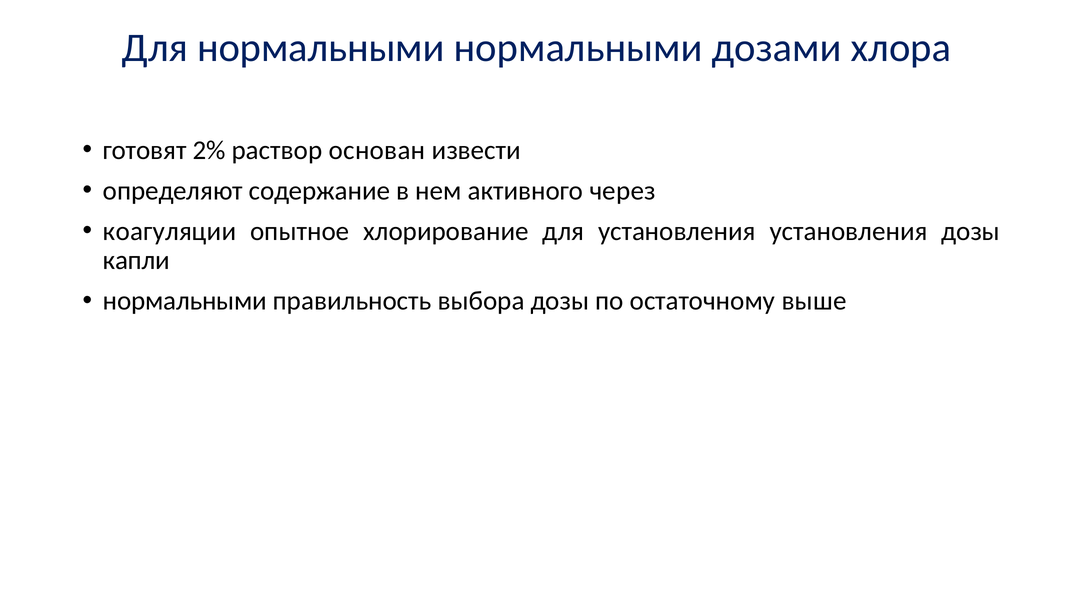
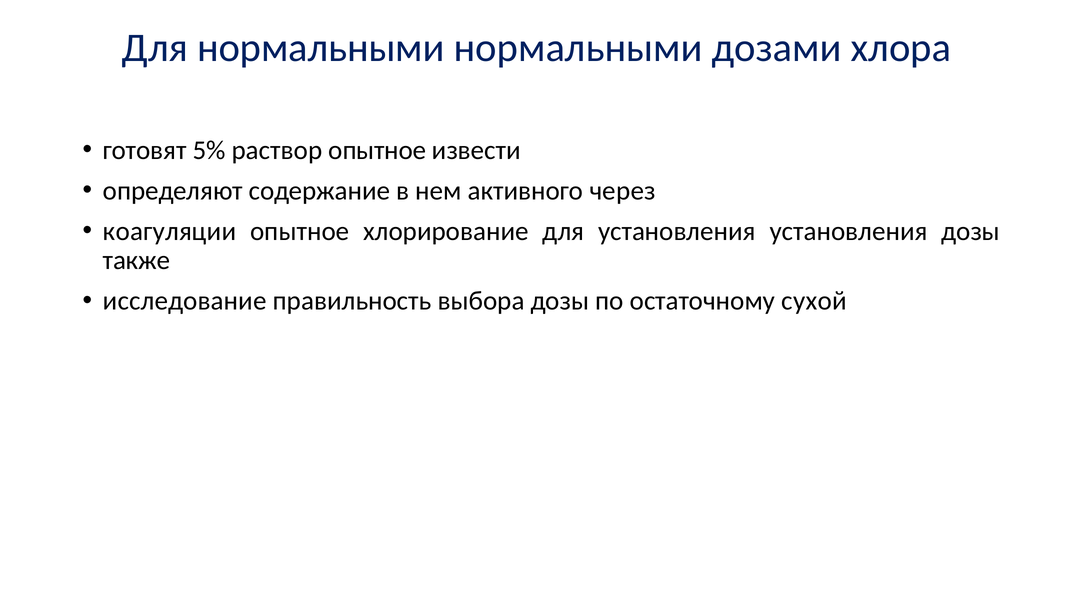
2%: 2% -> 5%
раствор основан: основан -> опытное
капли: капли -> также
нормальными at (185, 301): нормальными -> исследование
выше: выше -> сухой
